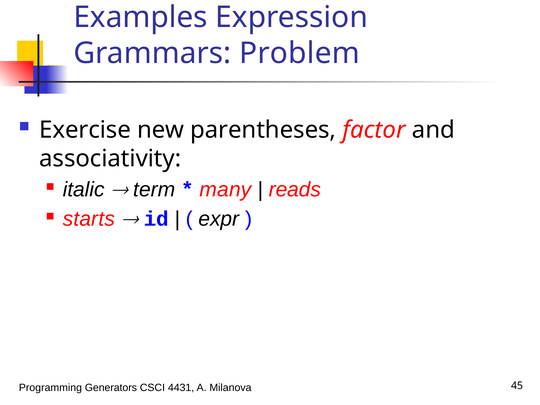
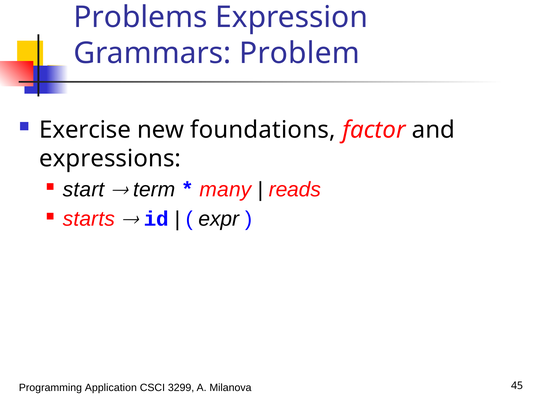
Examples: Examples -> Problems
parentheses: parentheses -> foundations
associativity: associativity -> expressions
italic: italic -> start
Generators: Generators -> Application
4431: 4431 -> 3299
